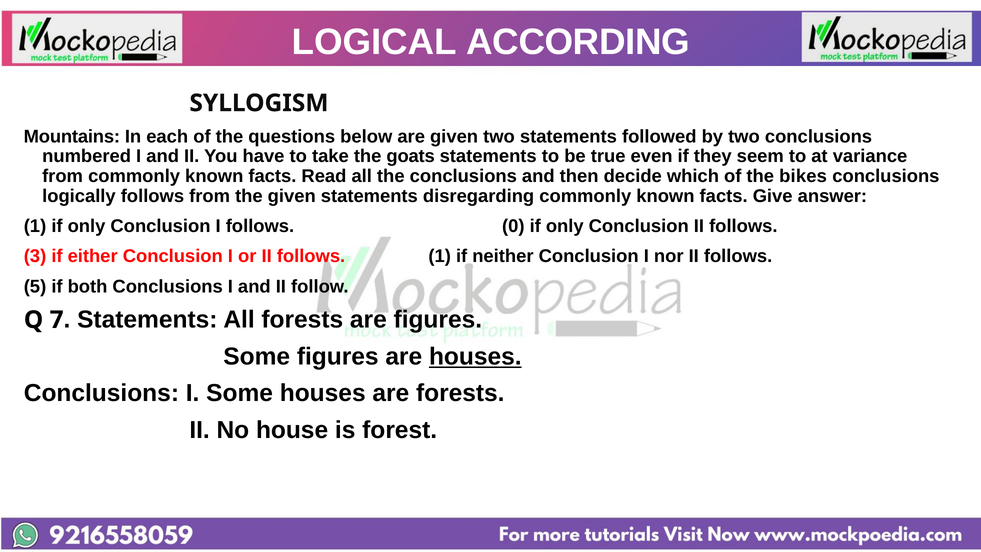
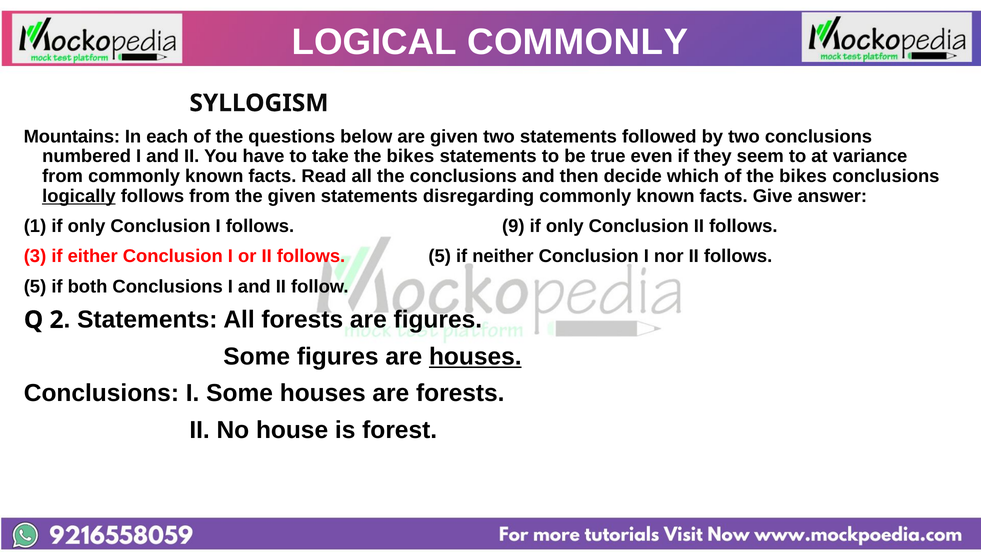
LOGICAL ACCORDING: ACCORDING -> COMMONLY
take the goats: goats -> bikes
logically underline: none -> present
0: 0 -> 9
or II follows 1: 1 -> 5
7: 7 -> 2
